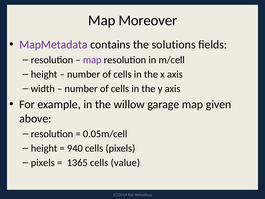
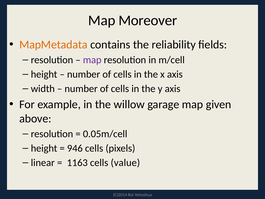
MapMetadata colour: purple -> orange
solutions: solutions -> reliability
940: 940 -> 946
pixels at (43, 162): pixels -> linear
1365: 1365 -> 1163
